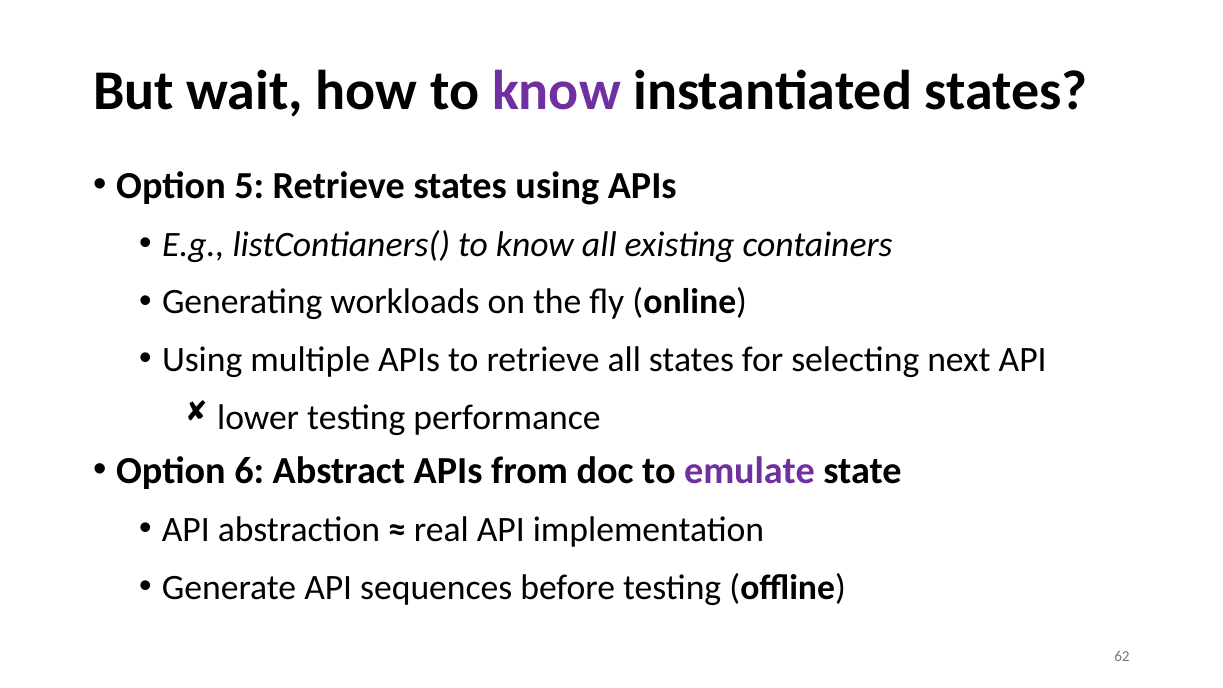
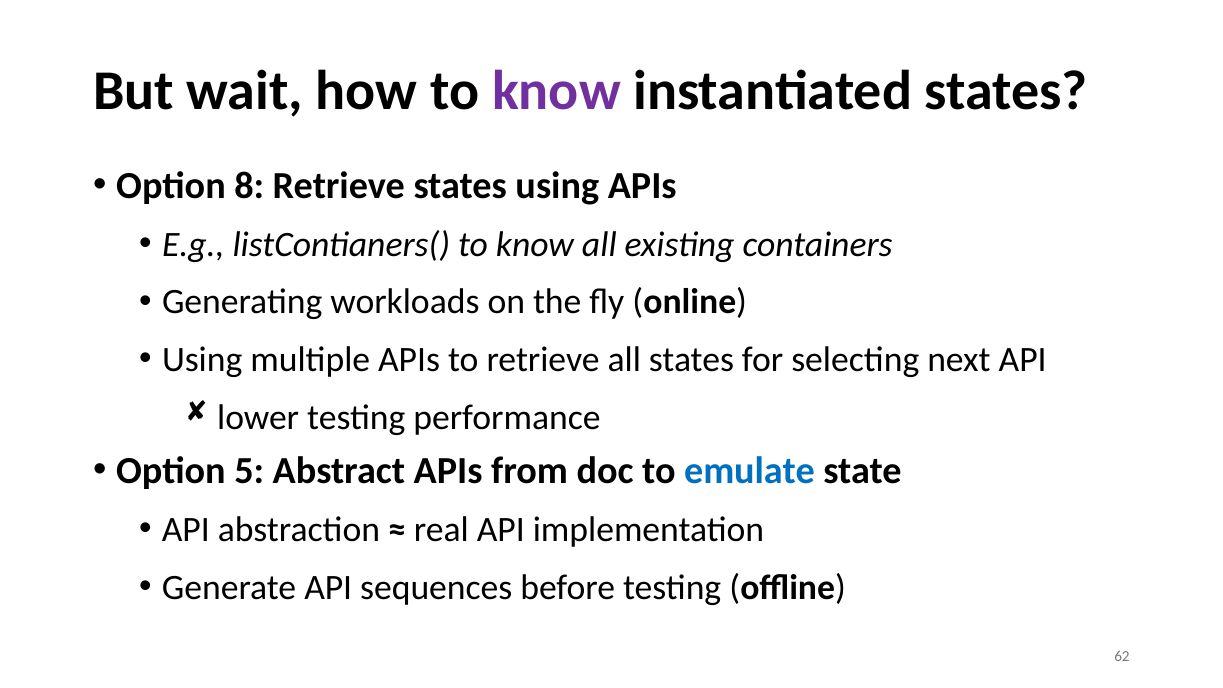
5: 5 -> 8
6: 6 -> 5
emulate colour: purple -> blue
